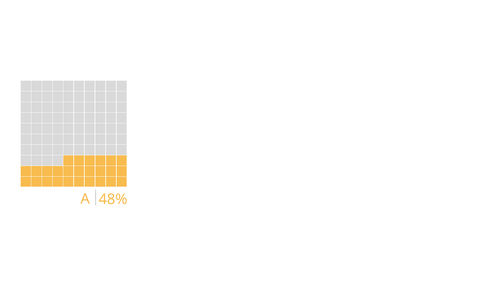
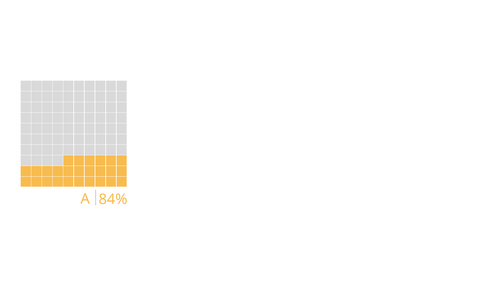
48%: 48% -> 84%
